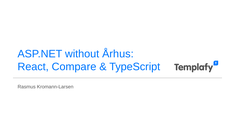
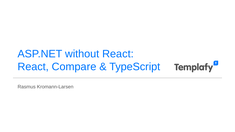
without Århus: Århus -> React
